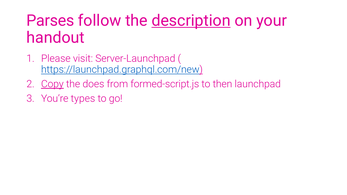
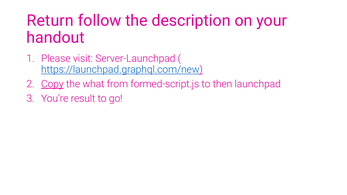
Parses: Parses -> Return
description underline: present -> none
does: does -> what
types: types -> result
